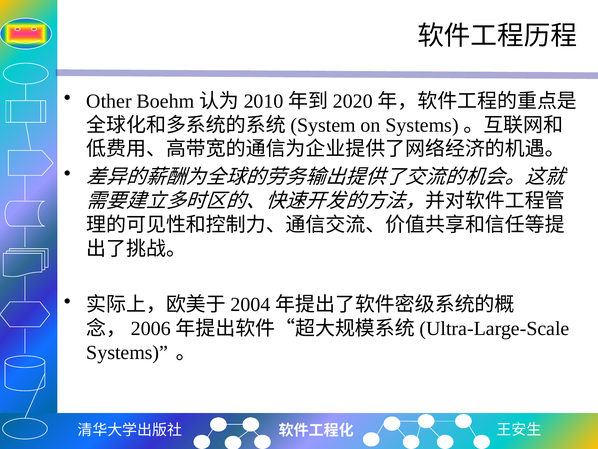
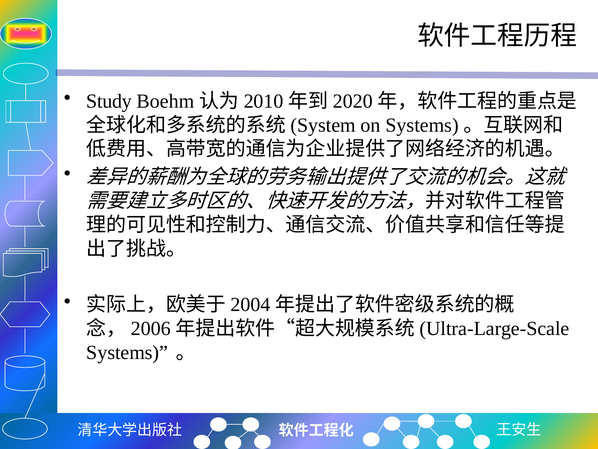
Other: Other -> Study
